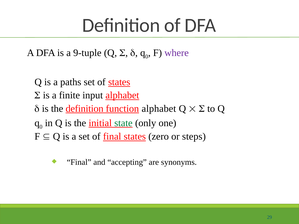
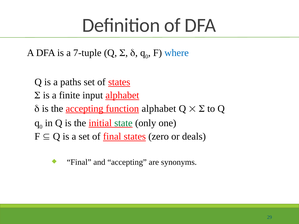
9-tuple: 9-tuple -> 7-tuple
where colour: purple -> blue
the definition: definition -> accepting
steps: steps -> deals
